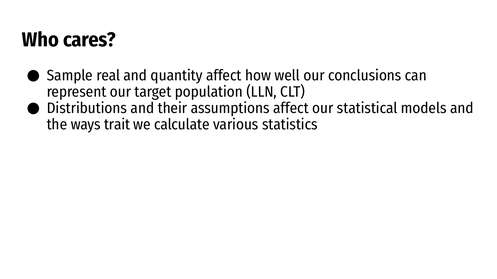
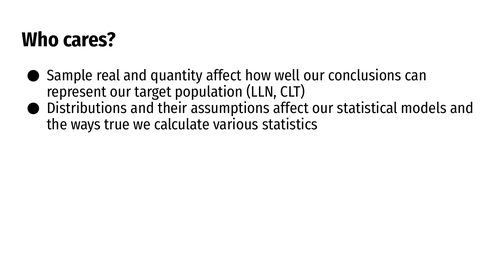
trait: trait -> true
